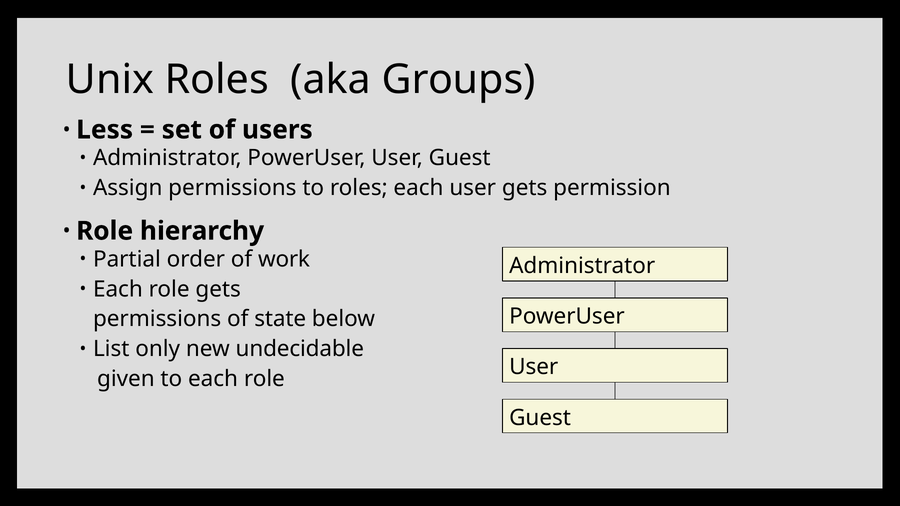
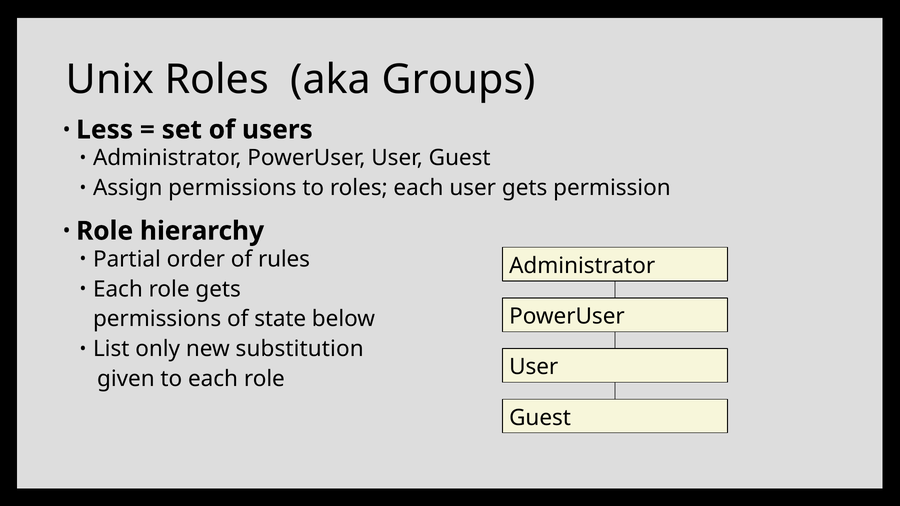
work: work -> rules
undecidable: undecidable -> substitution
